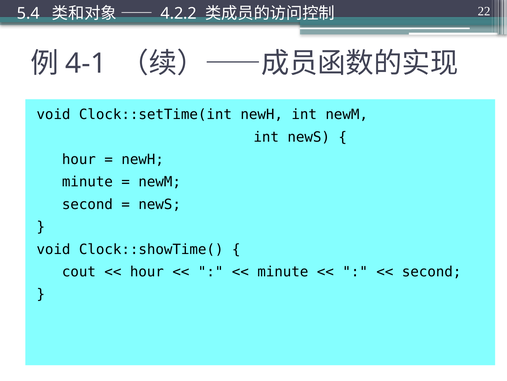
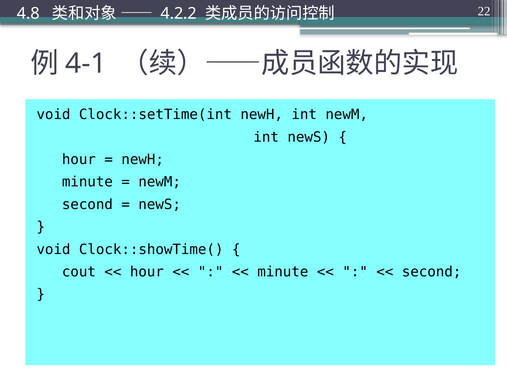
5.4: 5.4 -> 4.8
